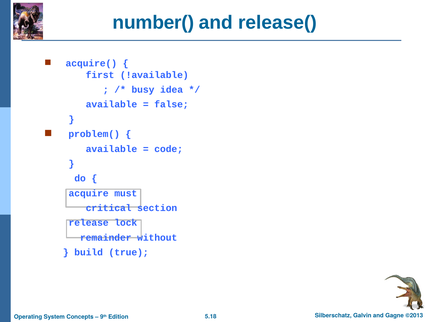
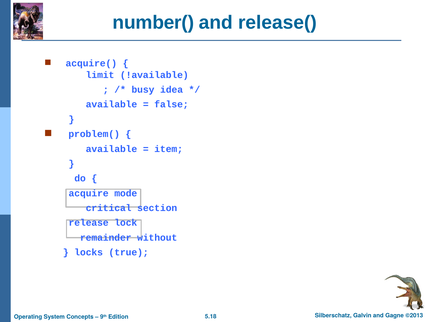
first: first -> limit
code: code -> item
must: must -> mode
build: build -> locks
